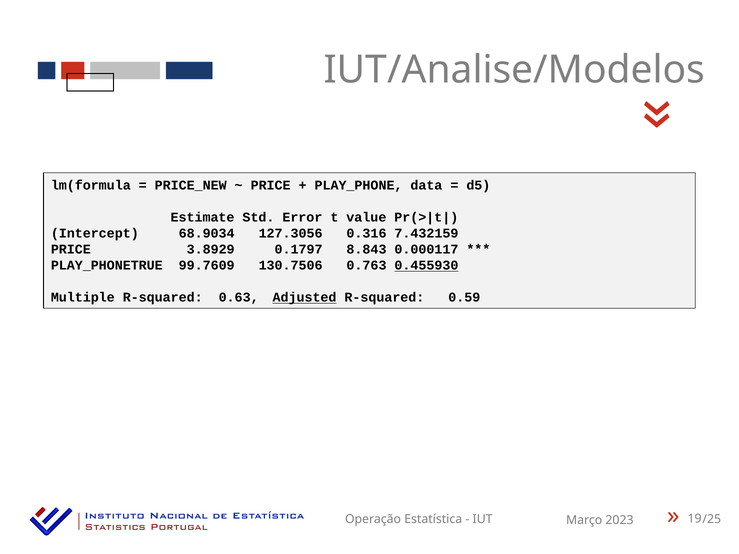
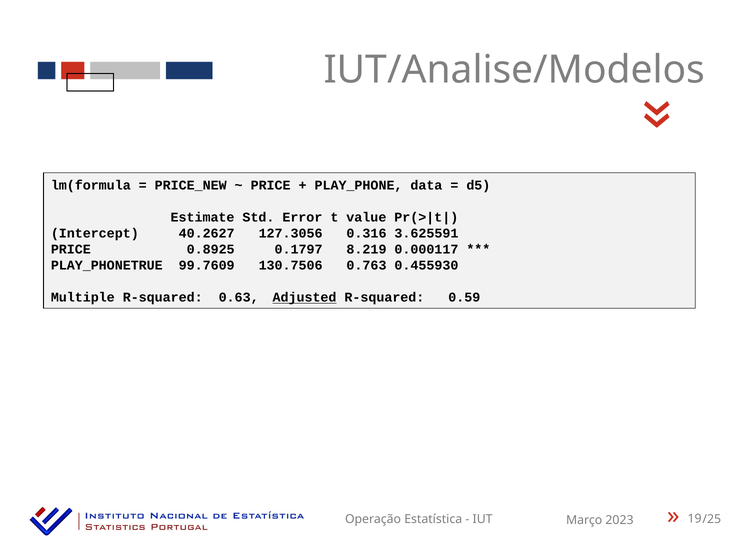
68.9034: 68.9034 -> 40.2627
7.432159: 7.432159 -> 3.625591
3.8929: 3.8929 -> 0.8925
8.843: 8.843 -> 8.219
0.455930 underline: present -> none
